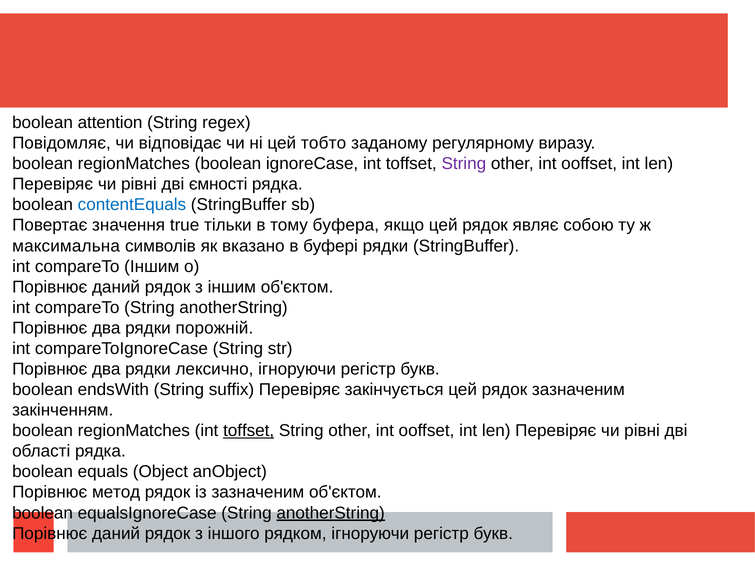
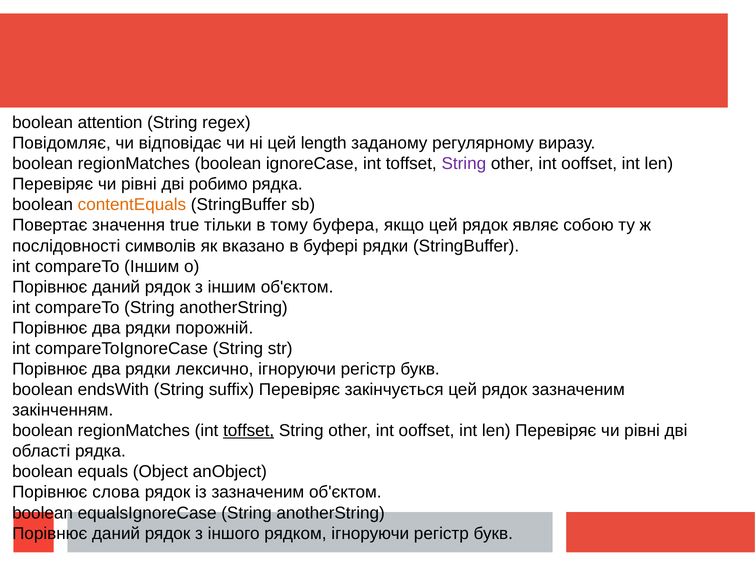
тобто: тобто -> length
ємності: ємності -> робимо
contentEquals colour: blue -> orange
максимальна: максимальна -> послідовності
метод: метод -> слова
anotherString at (331, 513) underline: present -> none
